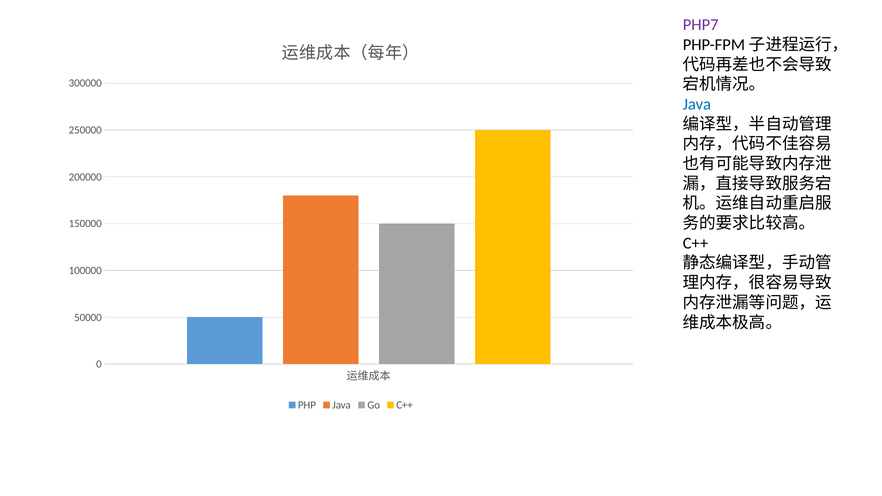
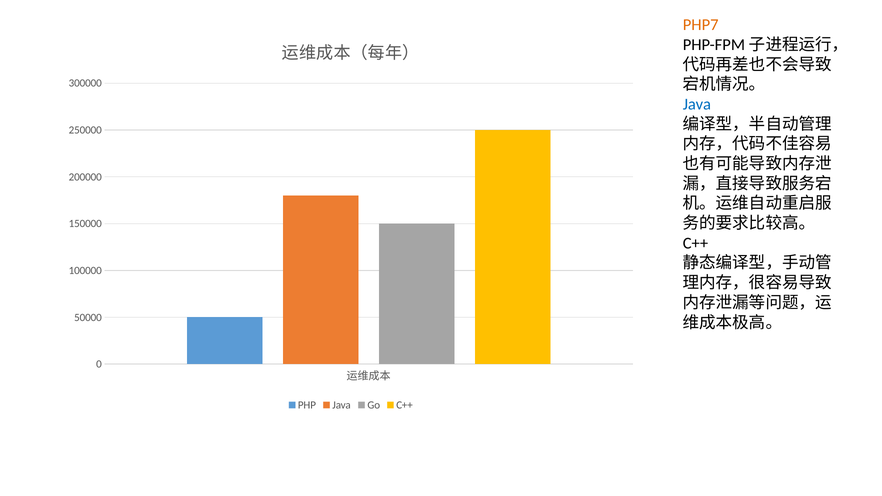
PHP7 colour: purple -> orange
